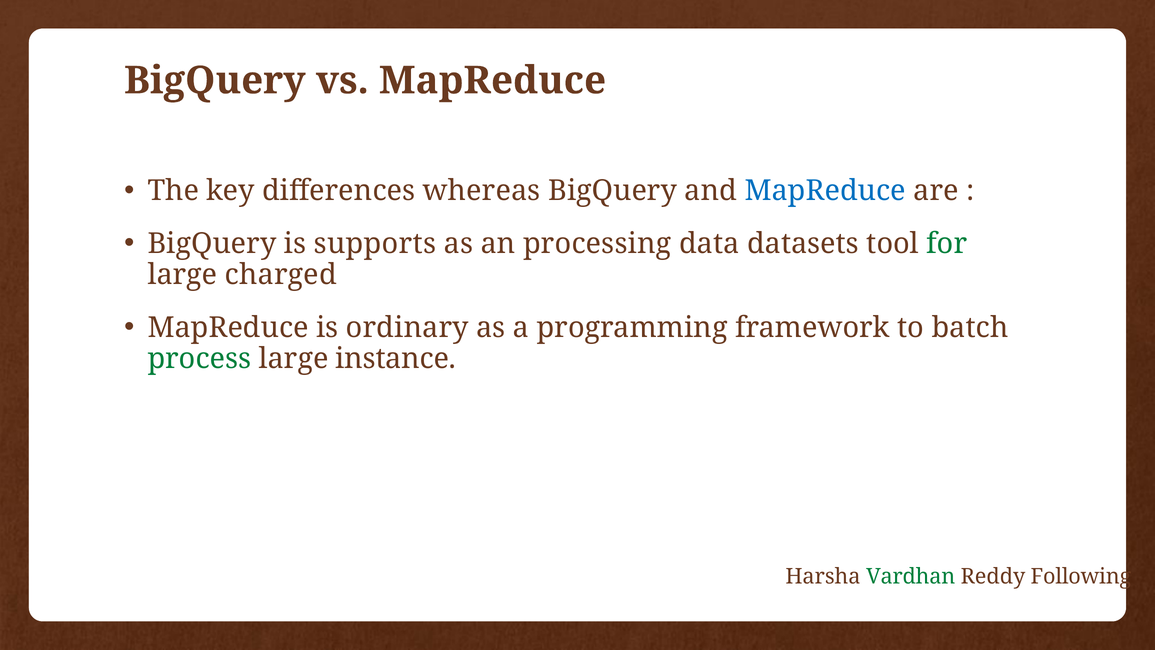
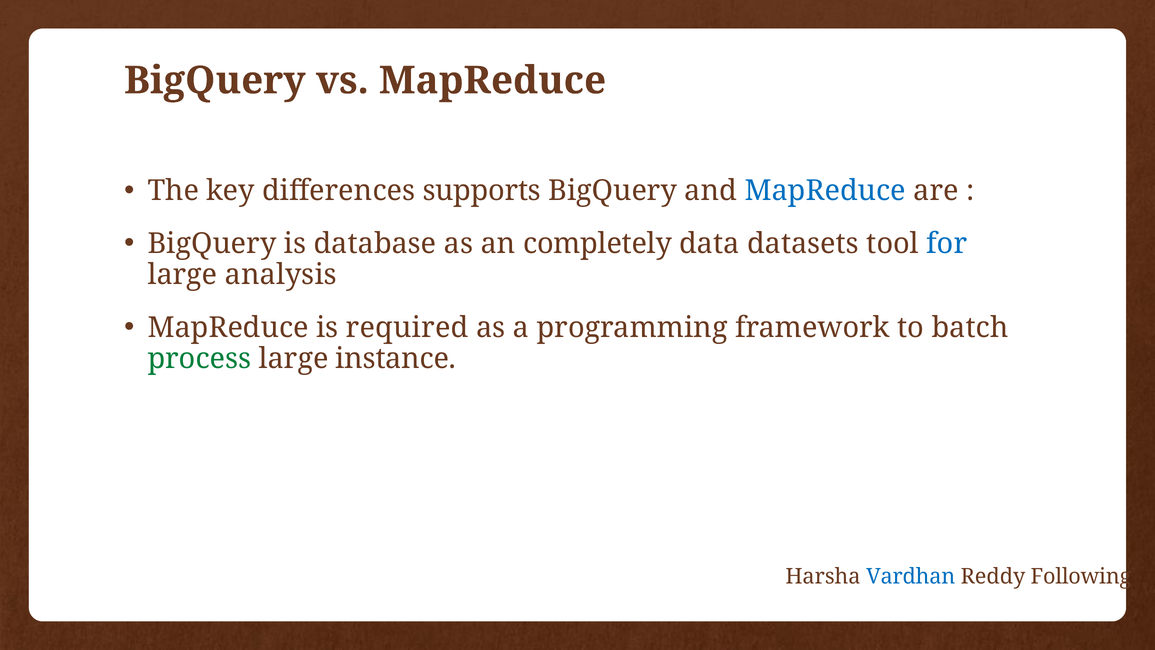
whereas: whereas -> supports
supports: supports -> database
processing: processing -> completely
for colour: green -> blue
charged: charged -> analysis
ordinary: ordinary -> required
Vardhan colour: green -> blue
